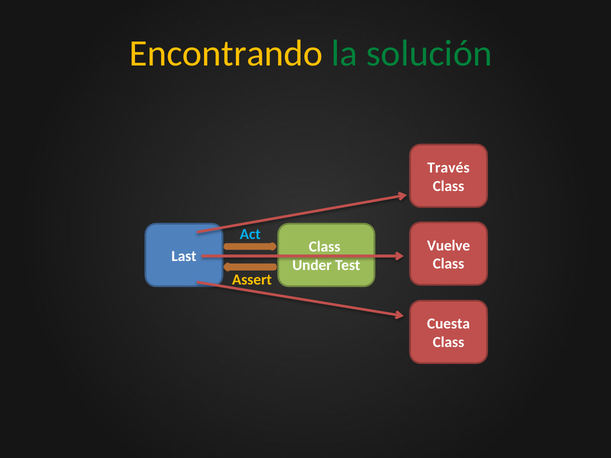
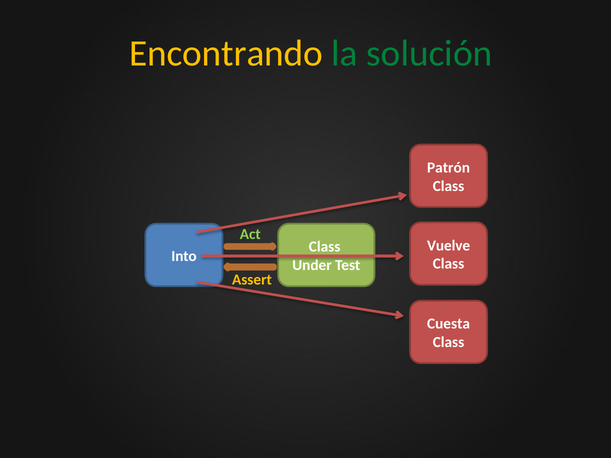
Través: Través -> Patrón
Act colour: light blue -> light green
Last: Last -> Into
